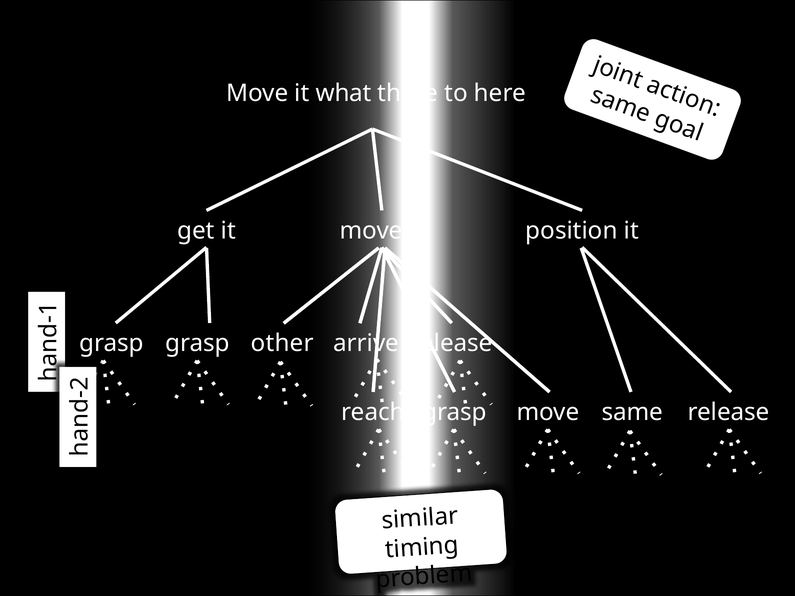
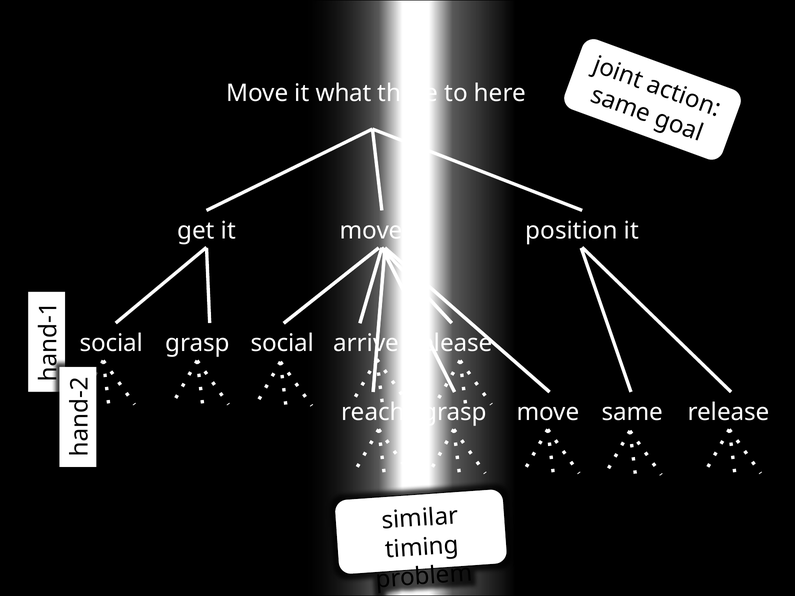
grasp at (112, 344): grasp -> social
other at (282, 344): other -> social
